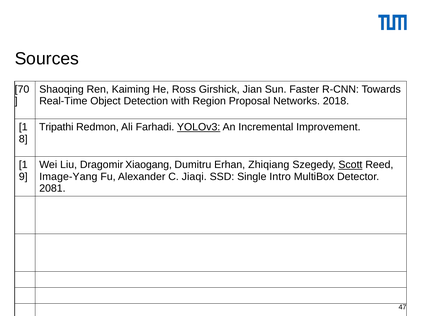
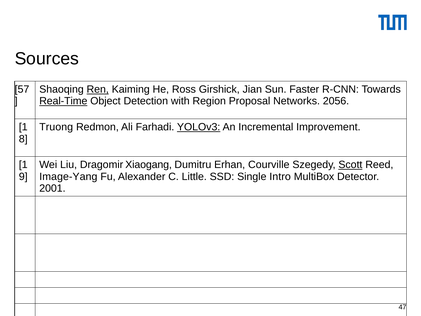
70: 70 -> 57
Ren underline: none -> present
Real-Time underline: none -> present
2018: 2018 -> 2056
Tripathi: Tripathi -> Truong
Zhiqiang: Zhiqiang -> Courville
Jiaqi: Jiaqi -> Little
2081: 2081 -> 2001
